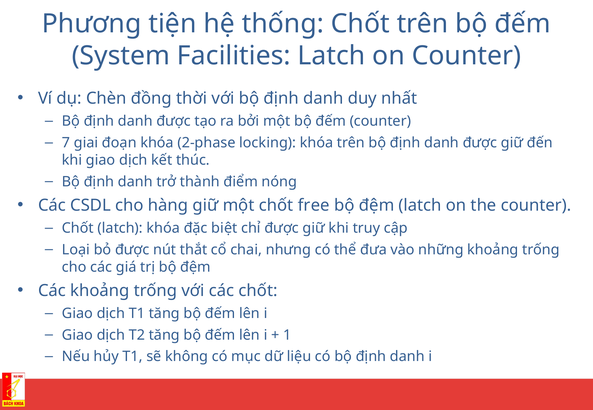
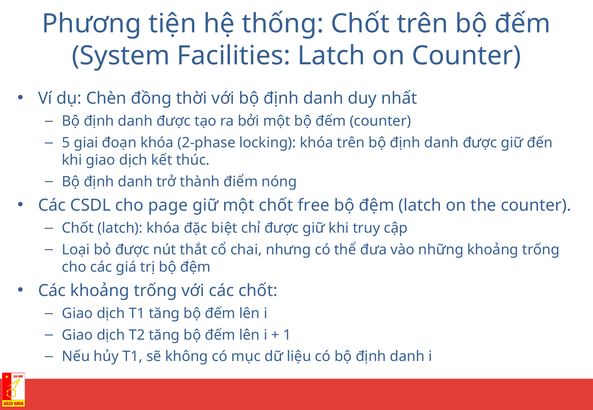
7: 7 -> 5
hàng: hàng -> page
